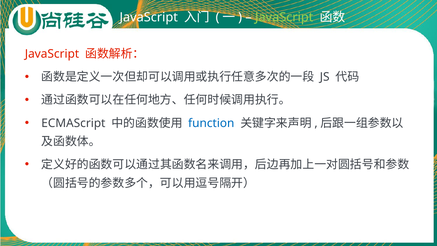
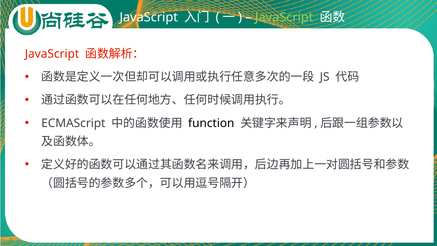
function colour: blue -> black
